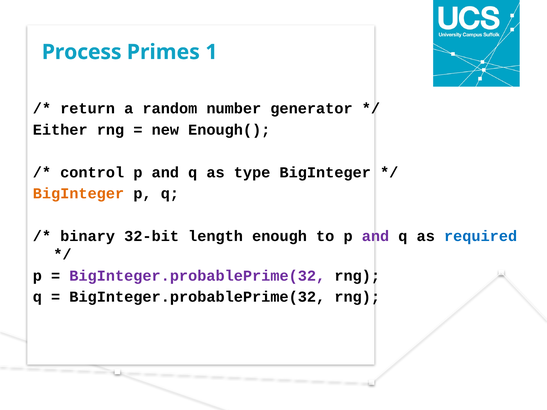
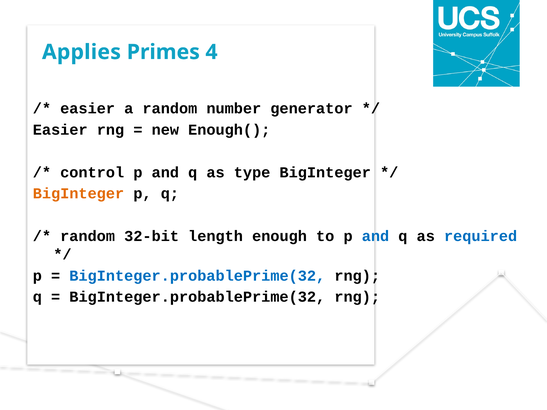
Process: Process -> Applies
1: 1 -> 4
return at (88, 109): return -> easier
Either at (60, 130): Either -> Easier
binary at (88, 236): binary -> random
and at (375, 236) colour: purple -> blue
BigInteger.probablePrime(32 at (197, 276) colour: purple -> blue
